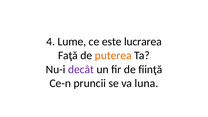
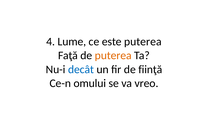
este lucrarea: lucrarea -> puterea
decât colour: purple -> blue
pruncii: pruncii -> omului
luna: luna -> vreo
